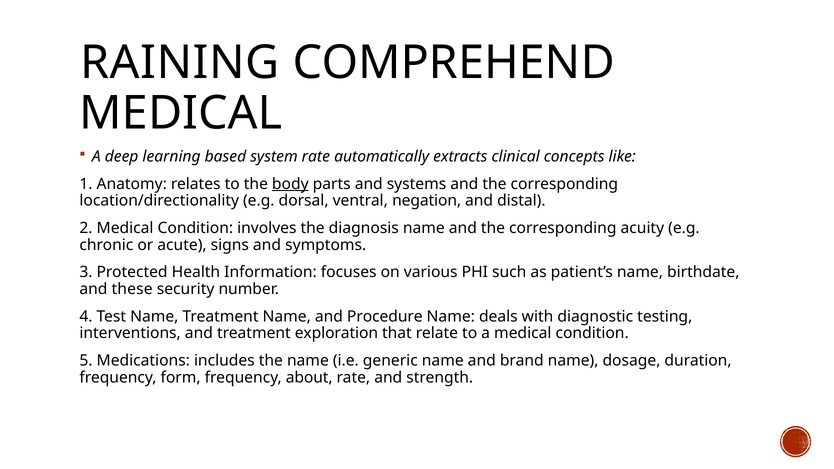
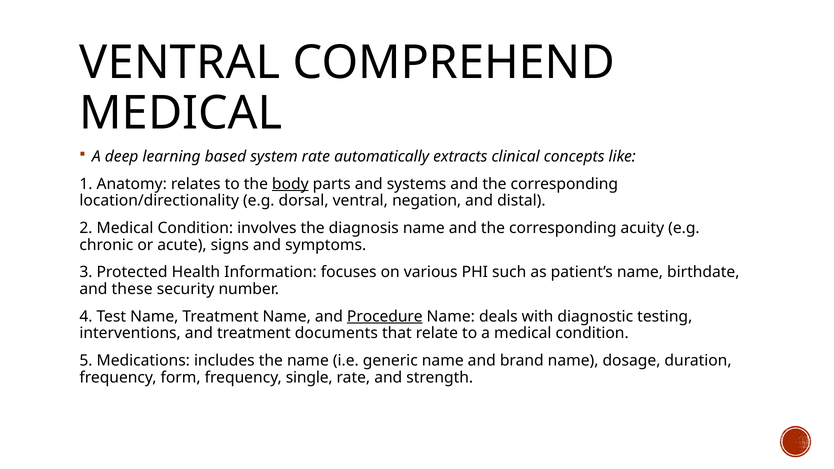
RAINING at (180, 63): RAINING -> VENTRAL
Procedure underline: none -> present
exploration: exploration -> documents
about: about -> single
